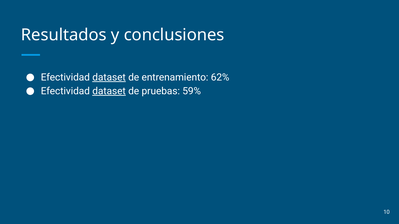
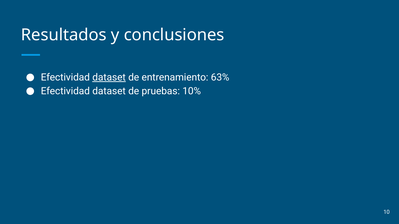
62%: 62% -> 63%
dataset at (109, 91) underline: present -> none
59%: 59% -> 10%
